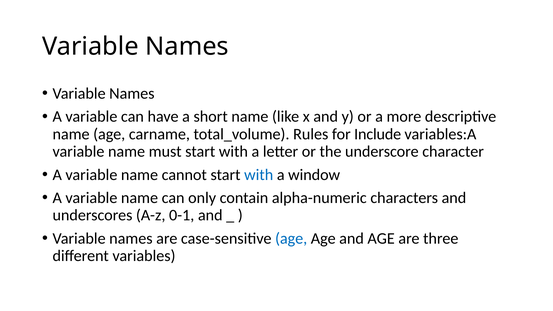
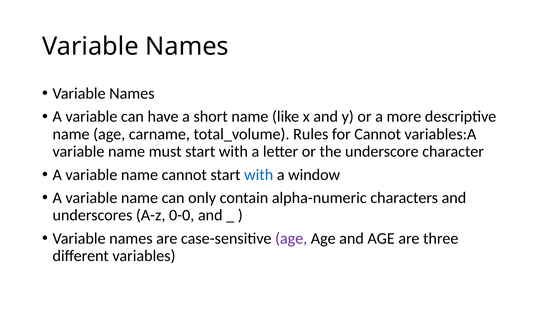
for Include: Include -> Cannot
0-1: 0-1 -> 0-0
age at (291, 239) colour: blue -> purple
